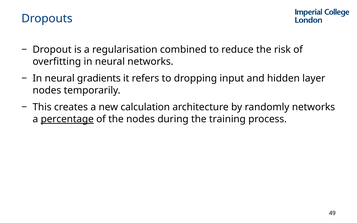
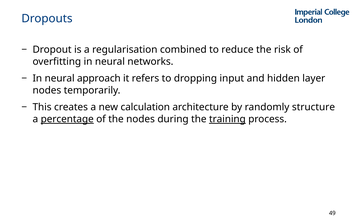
gradients: gradients -> approach
randomly networks: networks -> structure
training underline: none -> present
